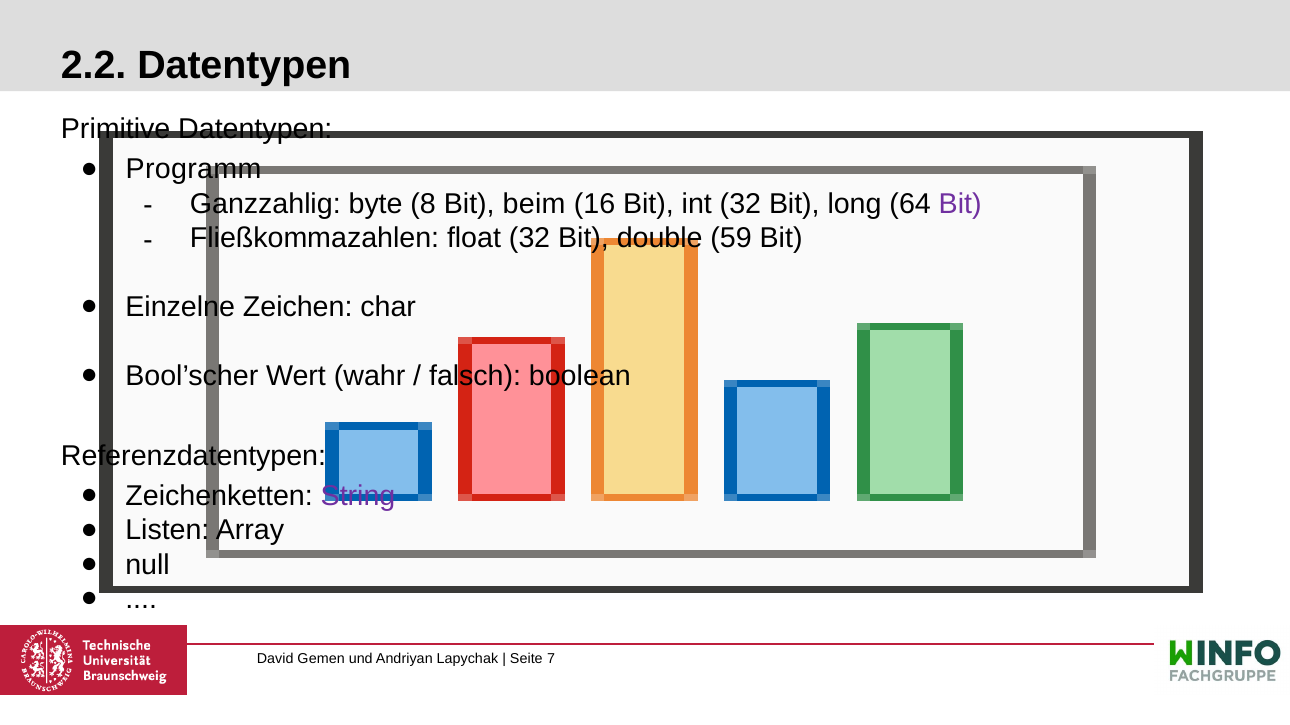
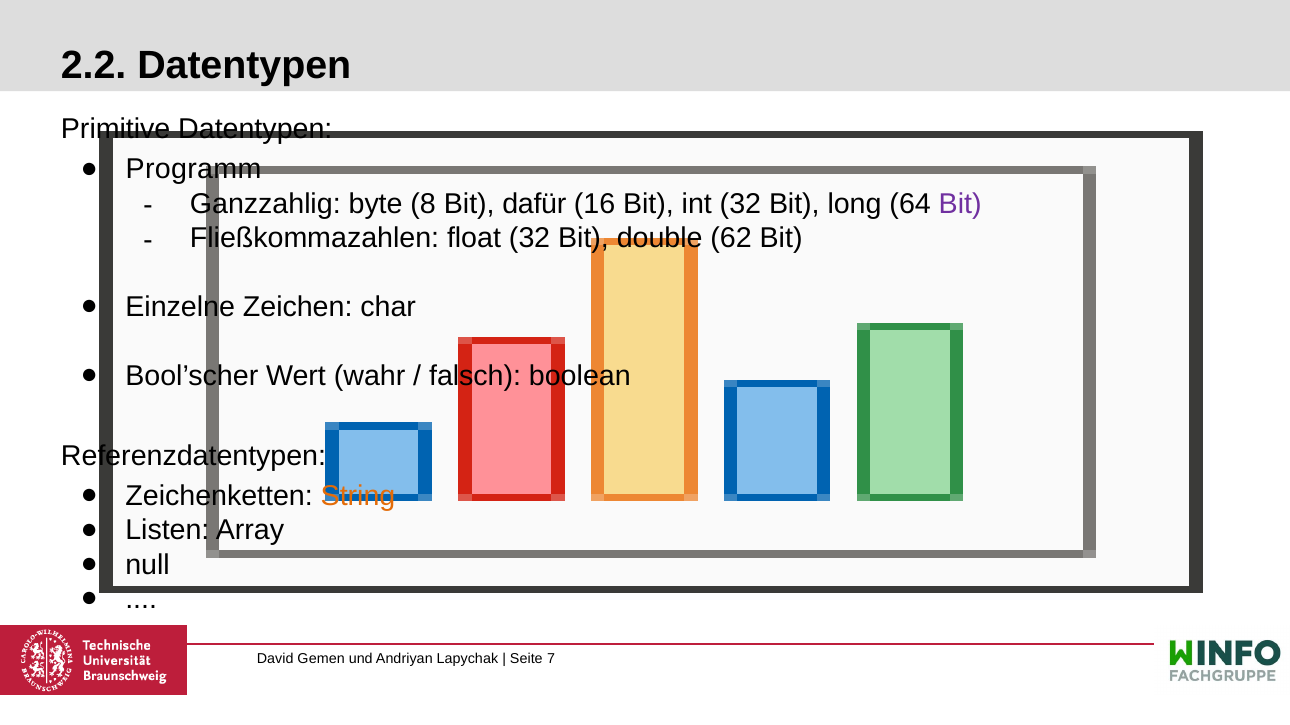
beim: beim -> dafür
59: 59 -> 62
String colour: purple -> orange
